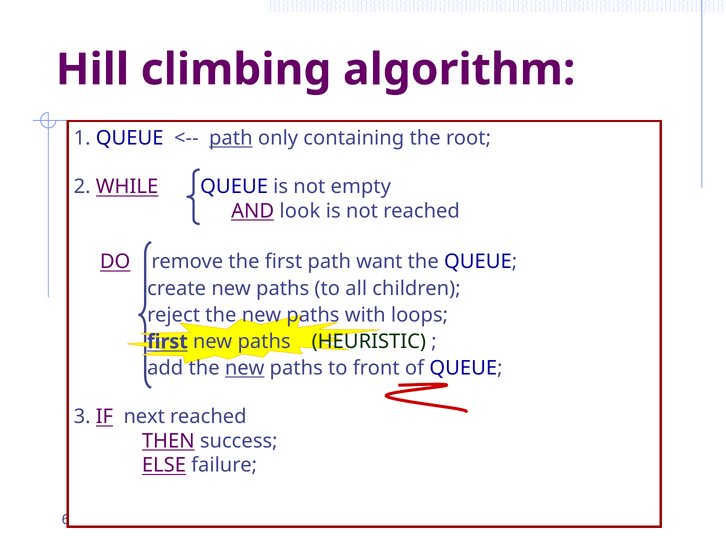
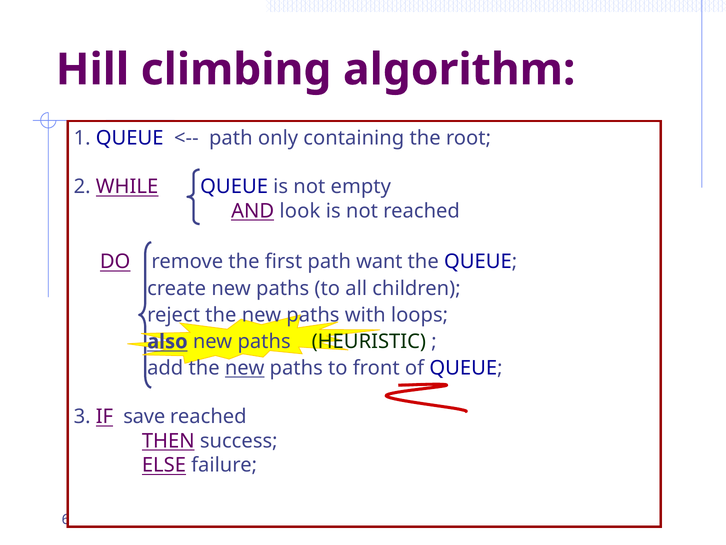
path at (231, 138) underline: present -> none
first at (167, 341): first -> also
next: next -> save
